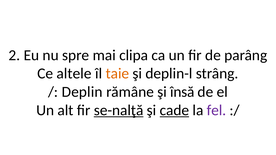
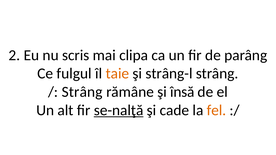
spre: spre -> scris
altele: altele -> fulgul
deplin-l: deplin-l -> strâng-l
Deplin at (82, 92): Deplin -> Strâng
cade underline: present -> none
fel colour: purple -> orange
